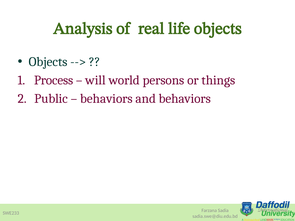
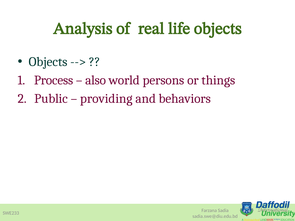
will: will -> also
behaviors at (106, 99): behaviors -> providing
